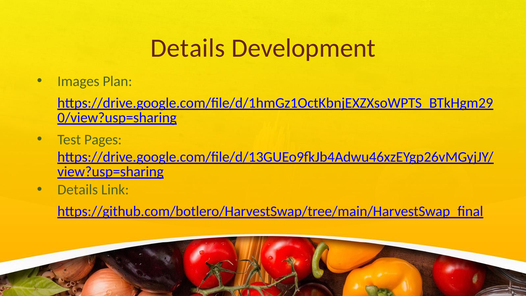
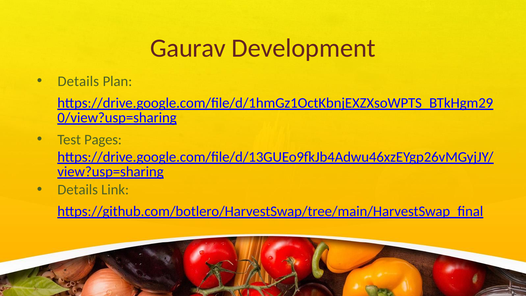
Details at (188, 48): Details -> Gaurav
Images at (78, 81): Images -> Details
